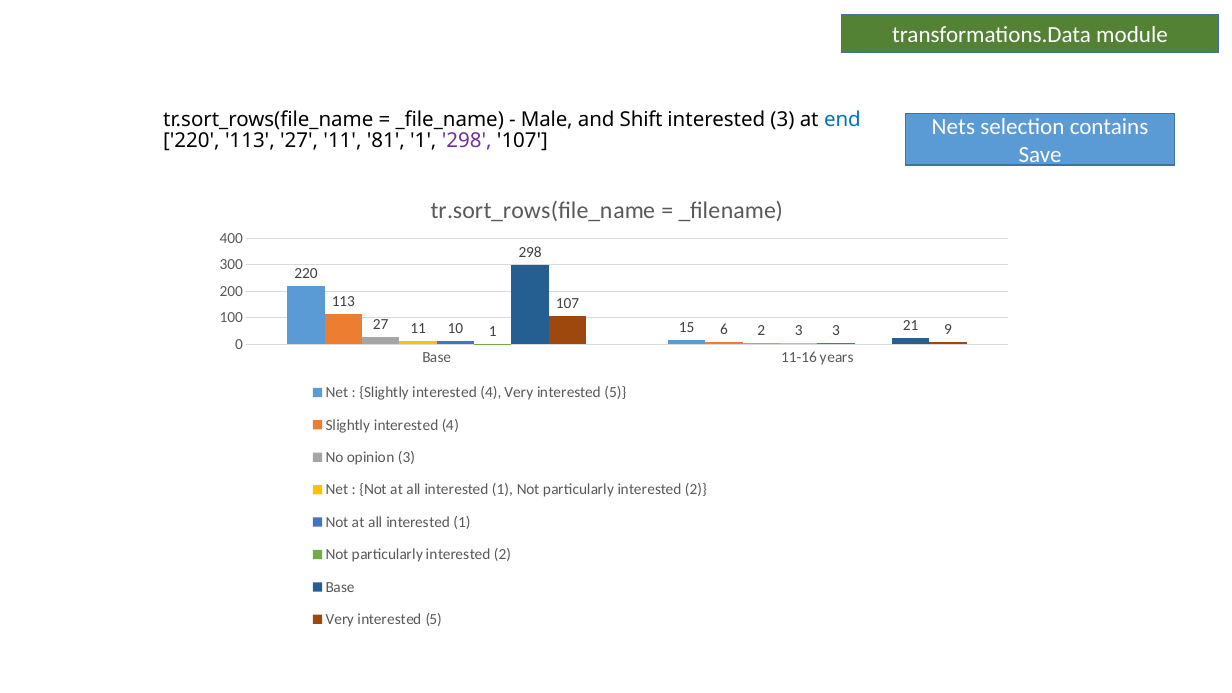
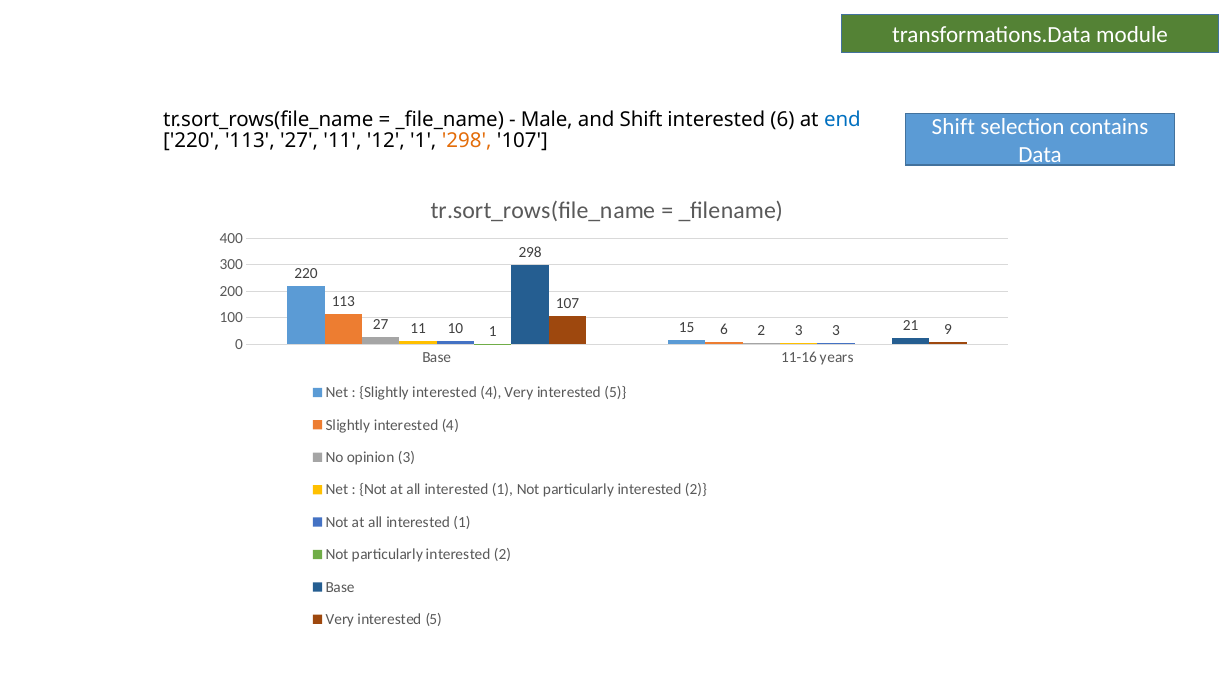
interested 3: 3 -> 6
Nets at (953, 127): Nets -> Shift
81: 81 -> 12
298 at (467, 141) colour: purple -> orange
Save: Save -> Data
